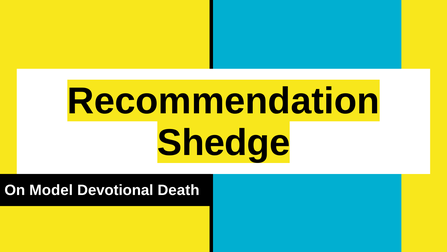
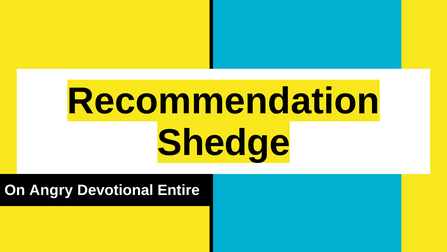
Model: Model -> Angry
Death: Death -> Entire
